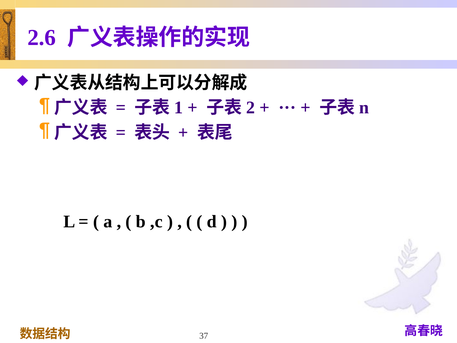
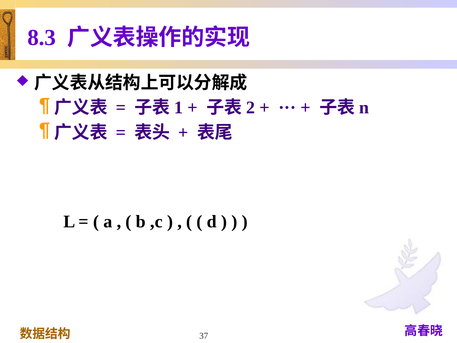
2.6: 2.6 -> 8.3
